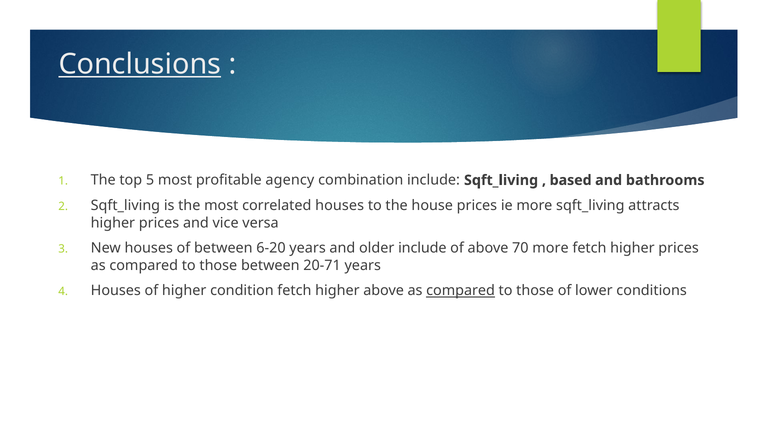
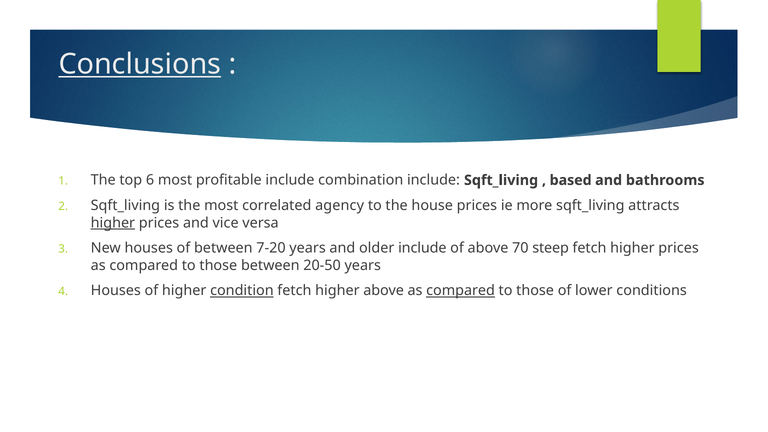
5: 5 -> 6
profitable agency: agency -> include
correlated houses: houses -> agency
higher at (113, 223) underline: none -> present
6-20: 6-20 -> 7-20
70 more: more -> steep
20-71: 20-71 -> 20-50
condition underline: none -> present
